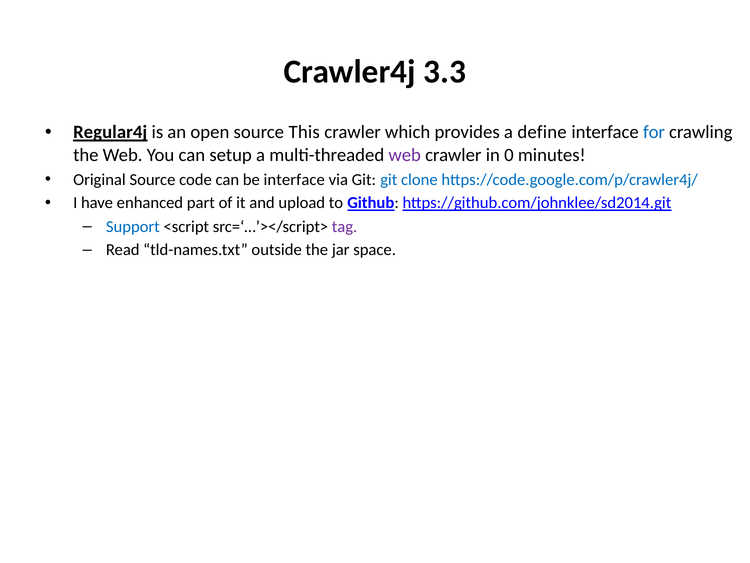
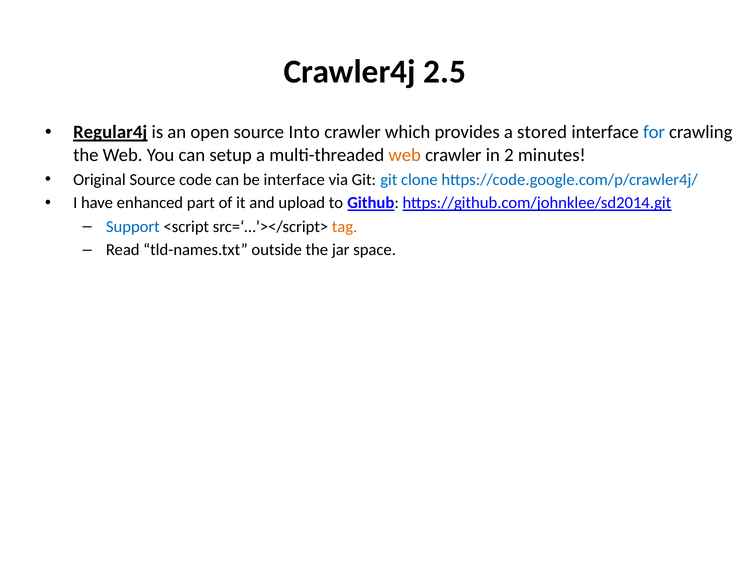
3.3: 3.3 -> 2.5
This: This -> Into
define: define -> stored
web at (405, 155) colour: purple -> orange
0: 0 -> 2
tag colour: purple -> orange
